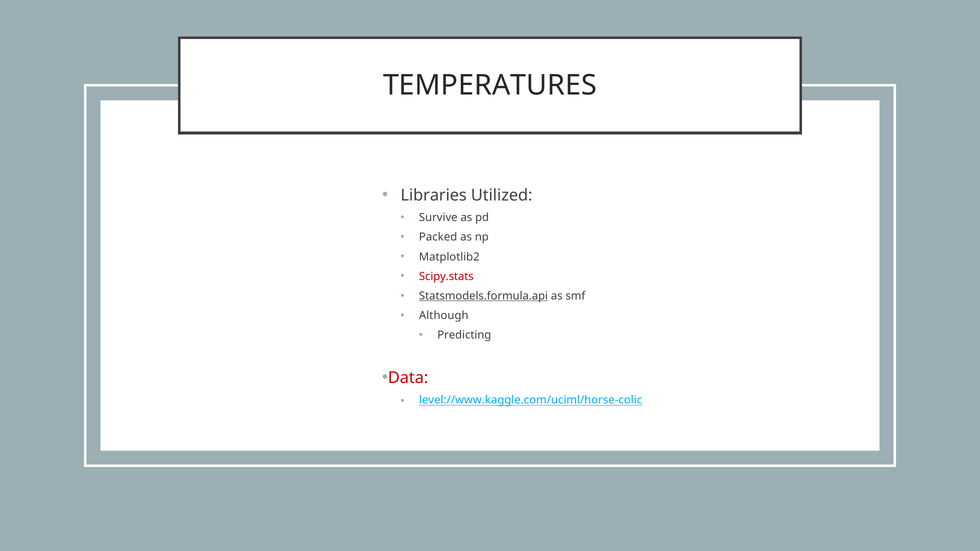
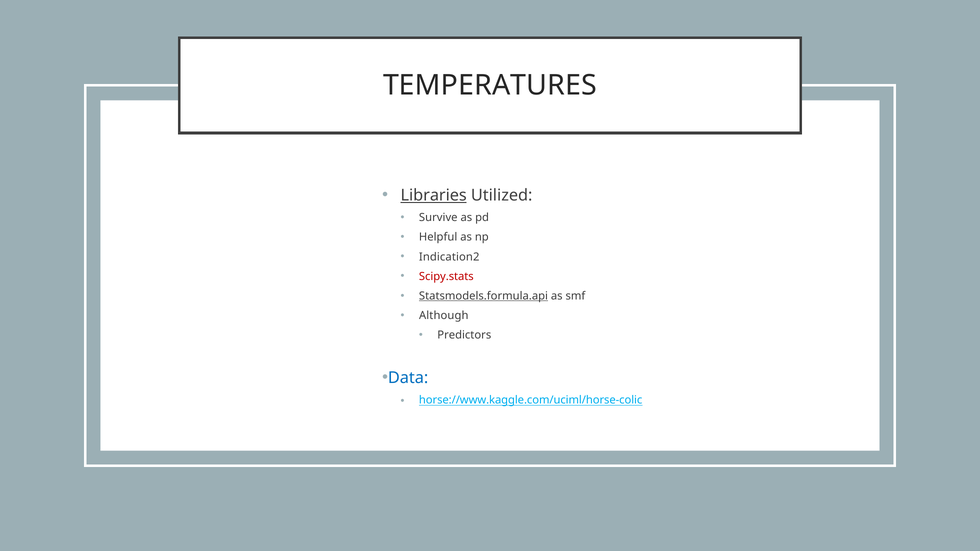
Libraries underline: none -> present
Packed: Packed -> Helpful
Matplotlib2: Matplotlib2 -> Indication2
Predicting: Predicting -> Predictors
Data colour: red -> blue
level://www.kaggle.com/uciml/horse-colic: level://www.kaggle.com/uciml/horse-colic -> horse://www.kaggle.com/uciml/horse-colic
